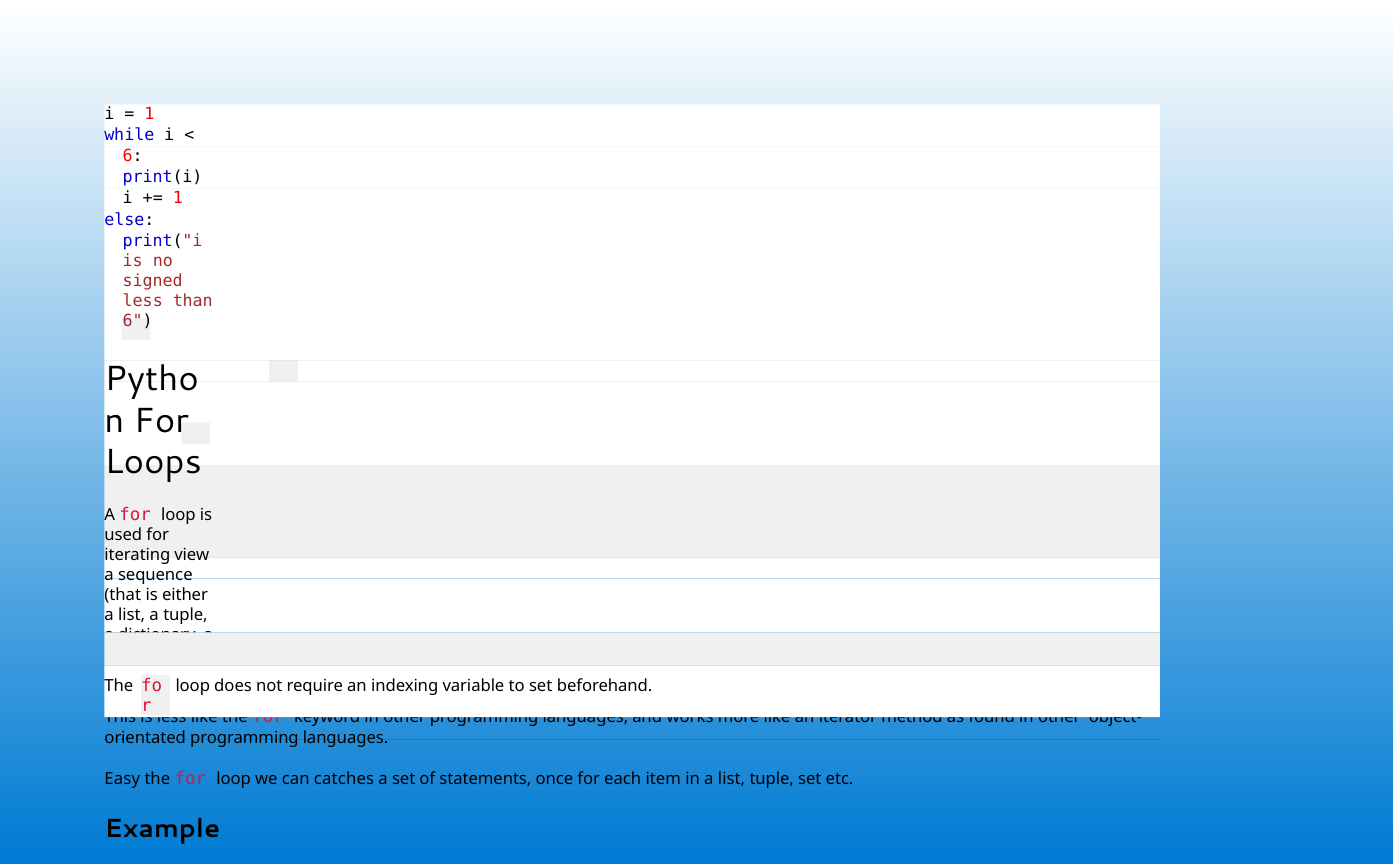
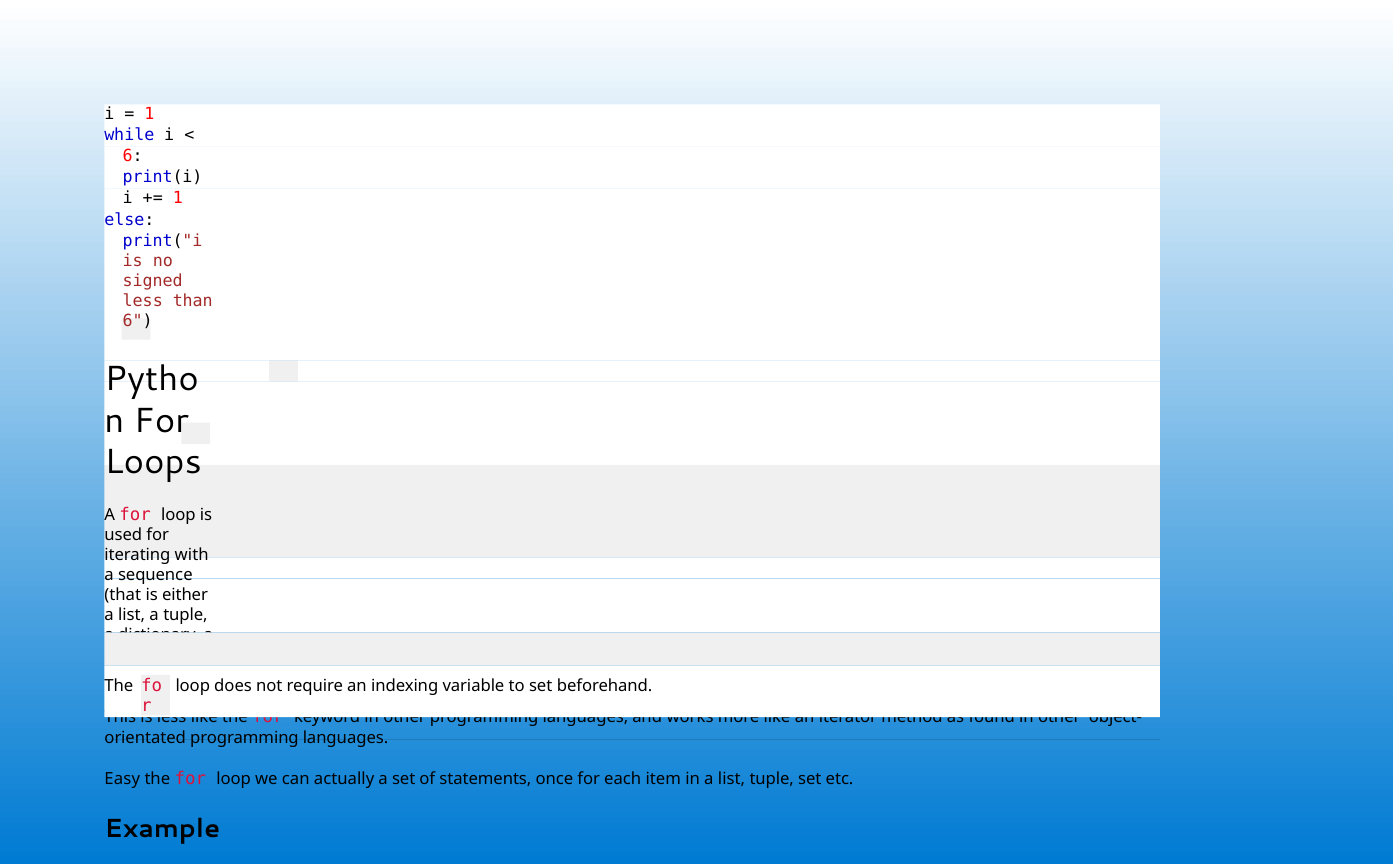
view: view -> with
catches: catches -> actually
